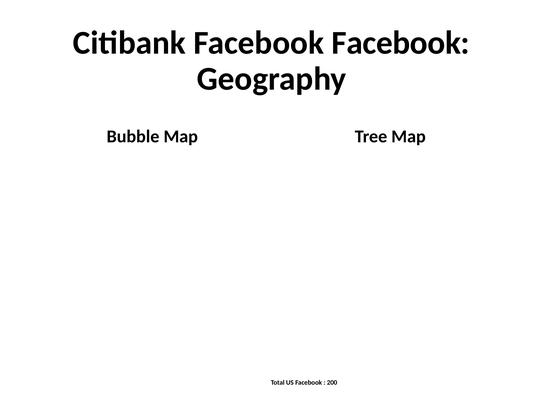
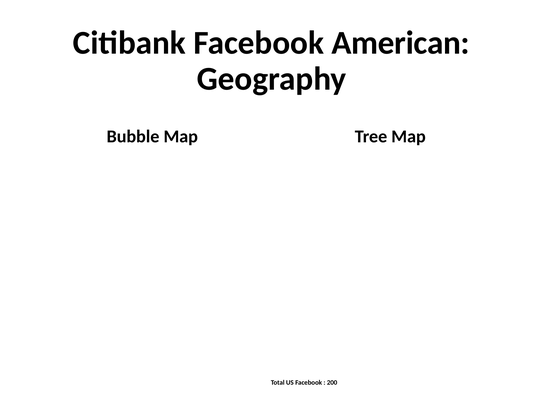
Facebook Facebook: Facebook -> American
